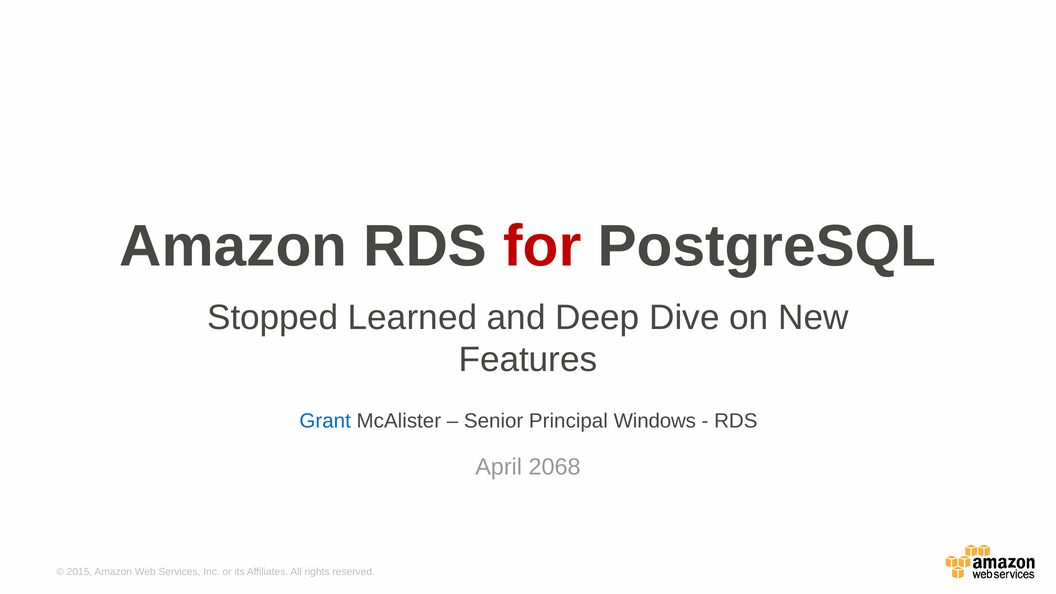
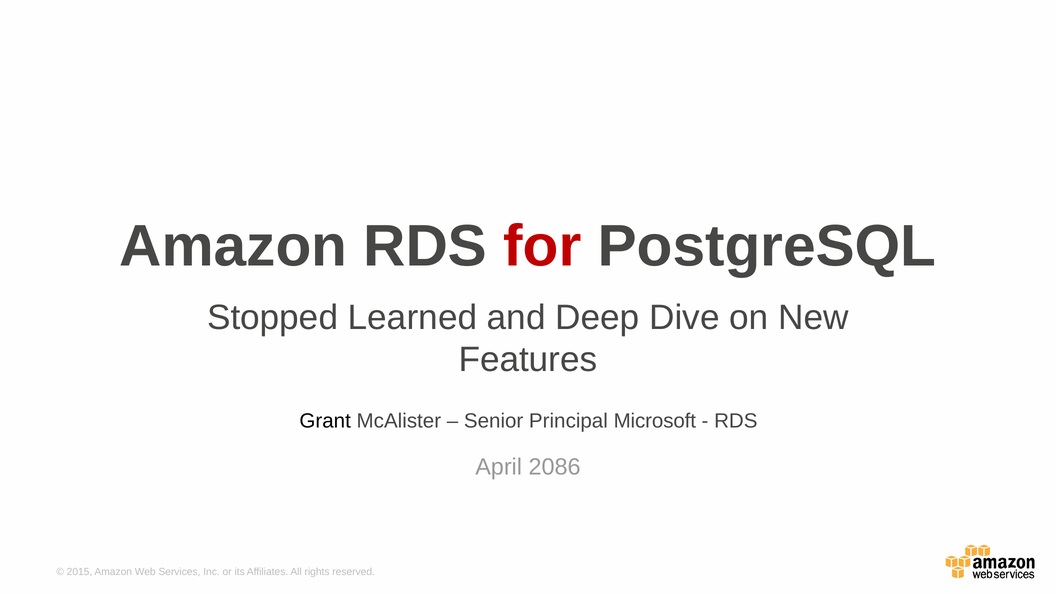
Grant colour: blue -> black
Windows: Windows -> Microsoft
2068: 2068 -> 2086
